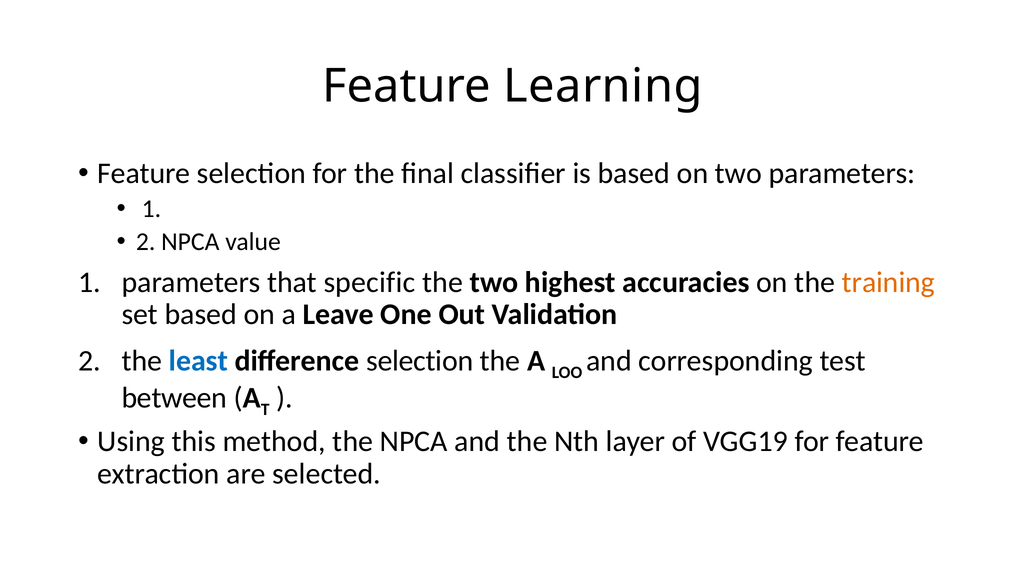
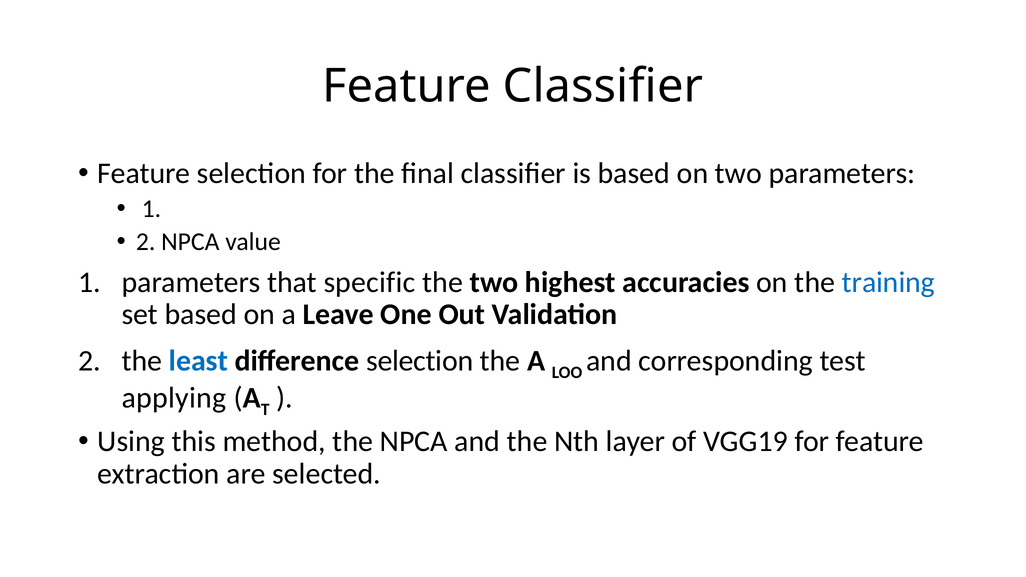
Feature Learning: Learning -> Classifier
training colour: orange -> blue
between: between -> applying
